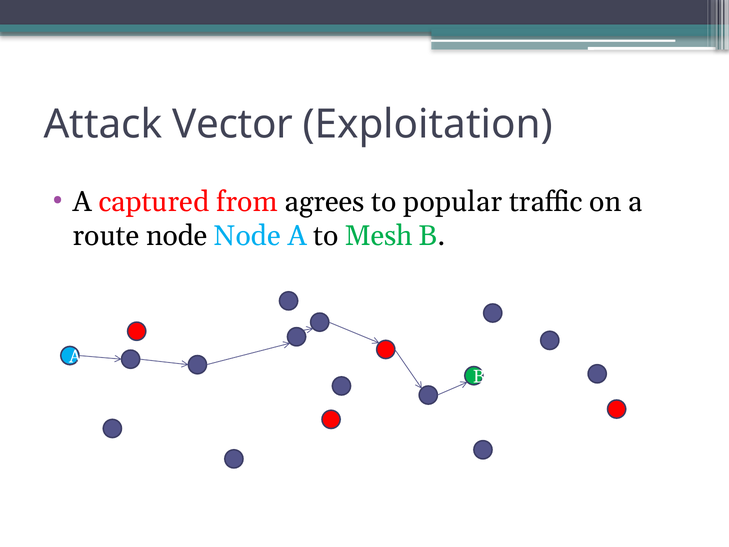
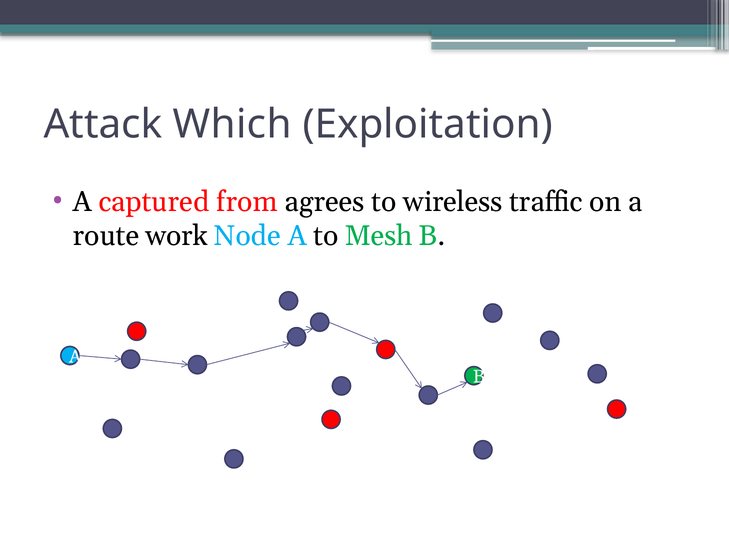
Vector: Vector -> Which
popular: popular -> wireless
route node: node -> work
